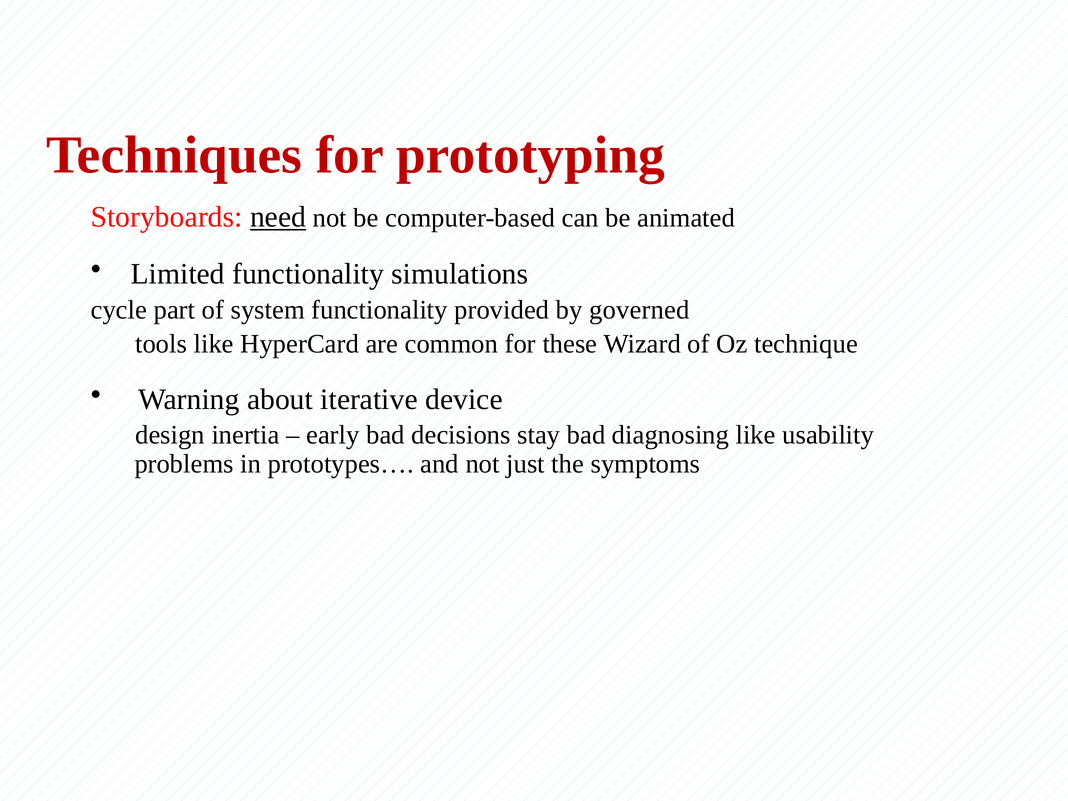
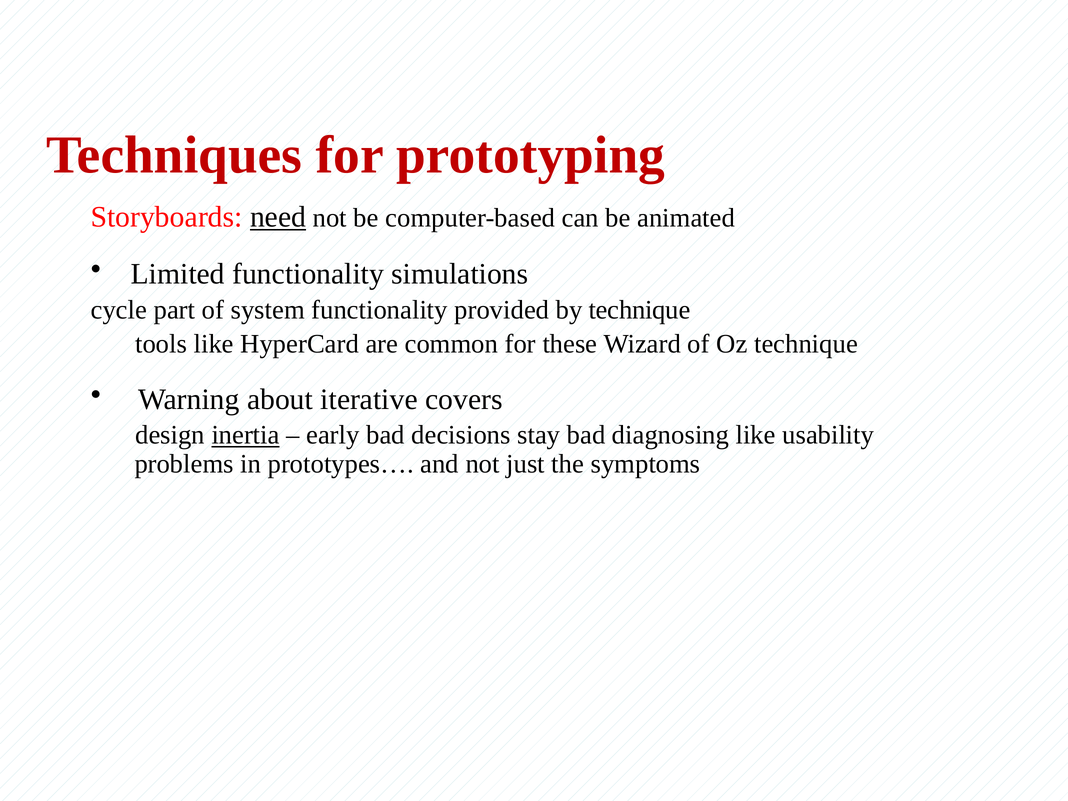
by governed: governed -> technique
device: device -> covers
inertia underline: none -> present
